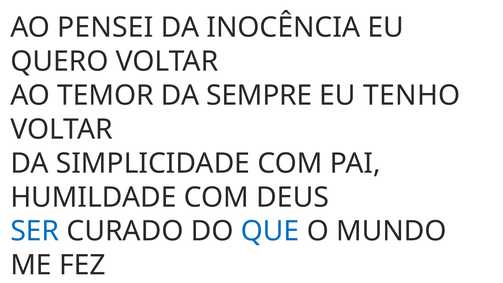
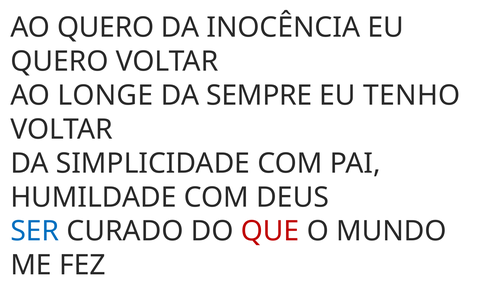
AO PENSEI: PENSEI -> QUERO
TEMOR: TEMOR -> LONGE
QUE colour: blue -> red
